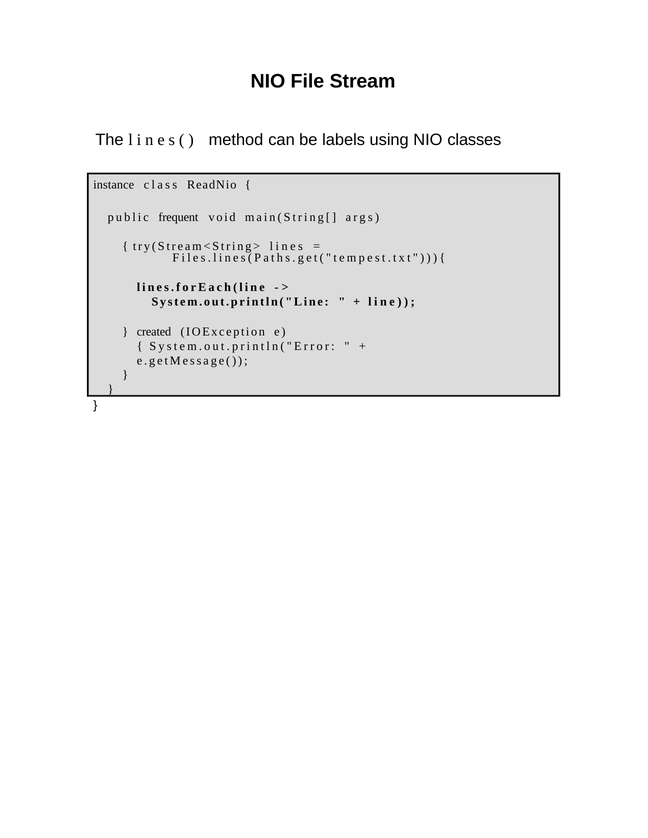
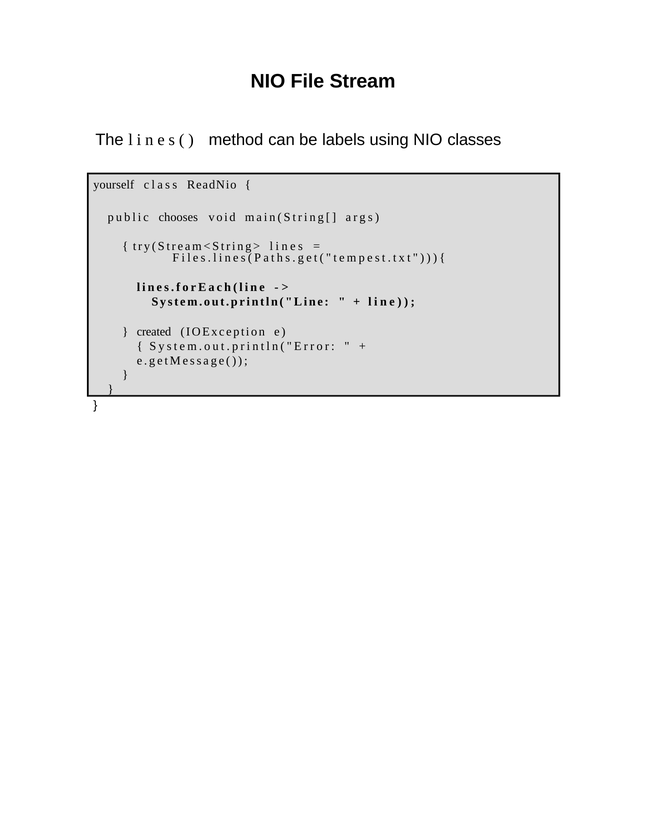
instance: instance -> yourself
frequent: frequent -> chooses
